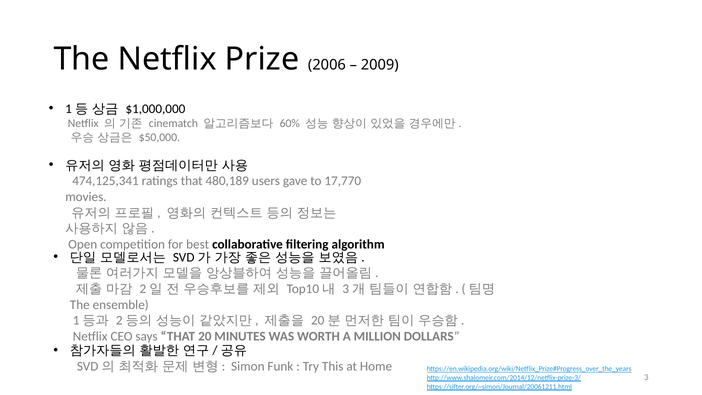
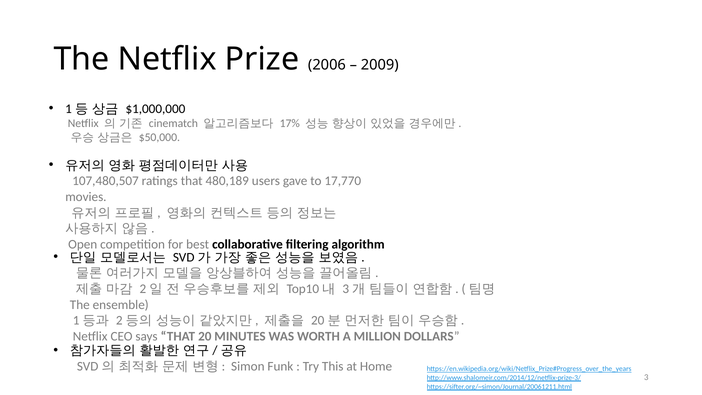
60%: 60% -> 17%
474,125,341: 474,125,341 -> 107,480,507
